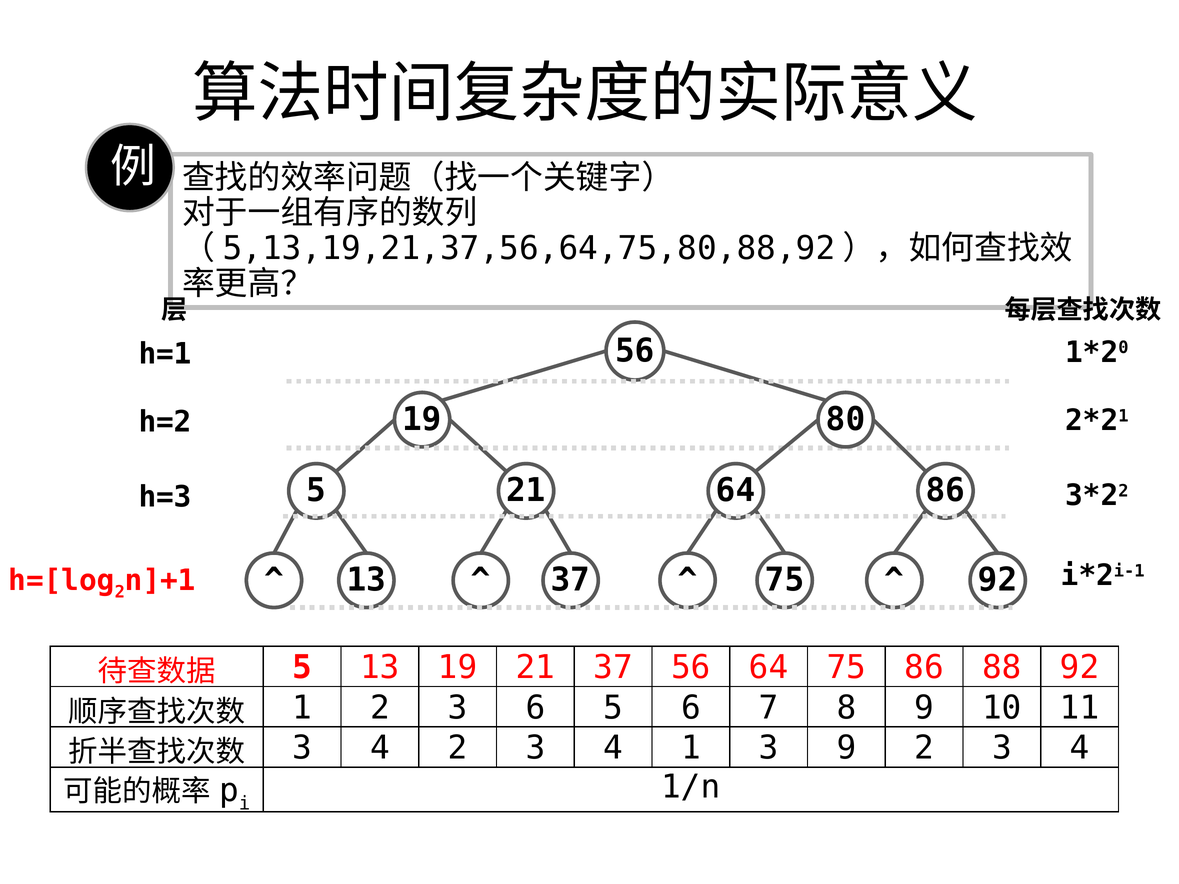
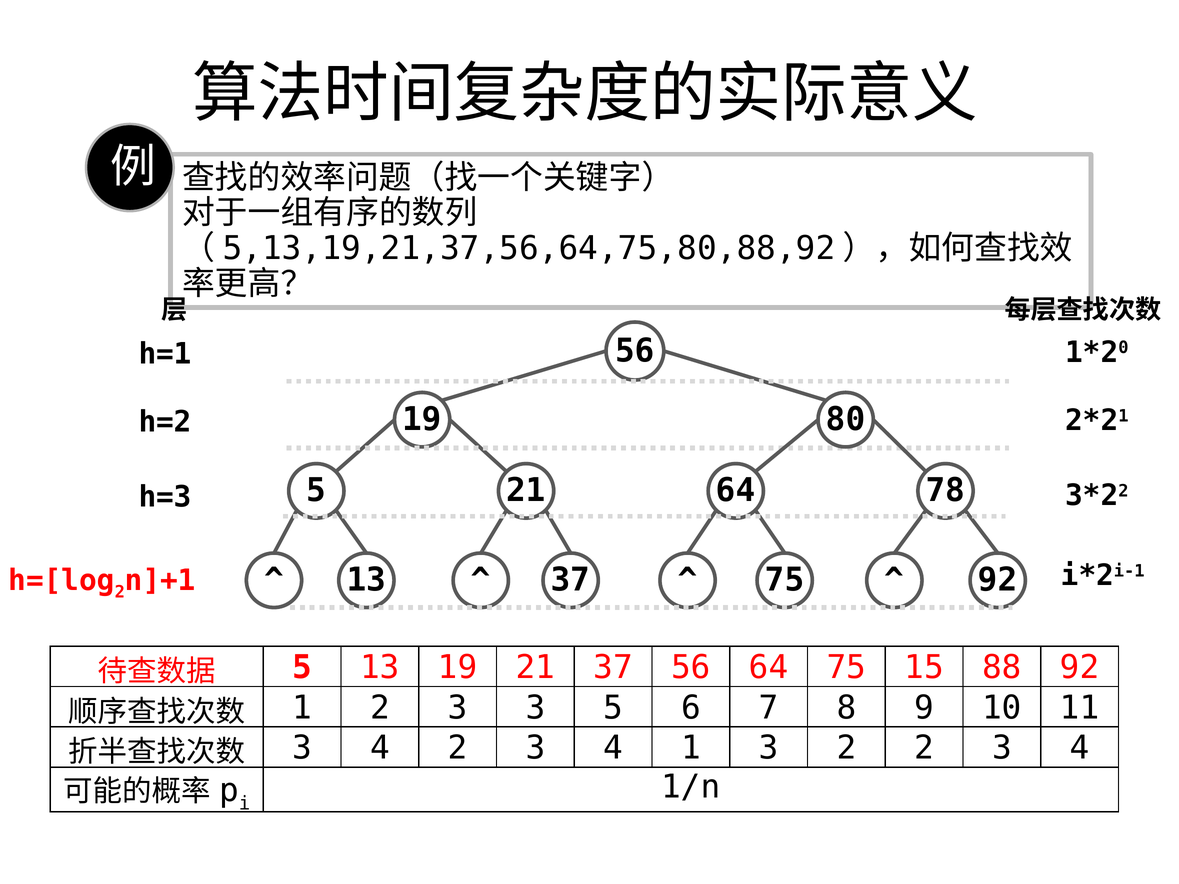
64 86: 86 -> 78
75 86: 86 -> 15
3 6: 6 -> 3
3 9: 9 -> 2
